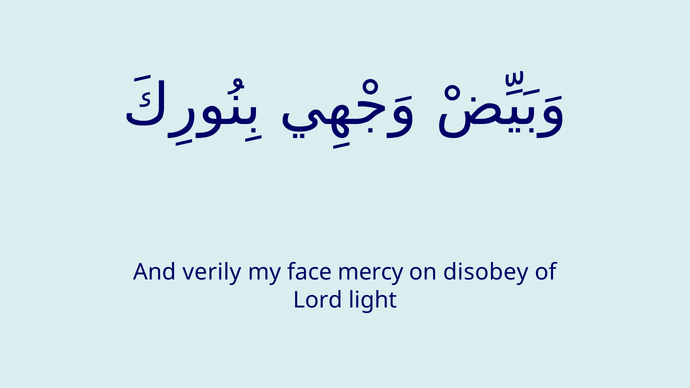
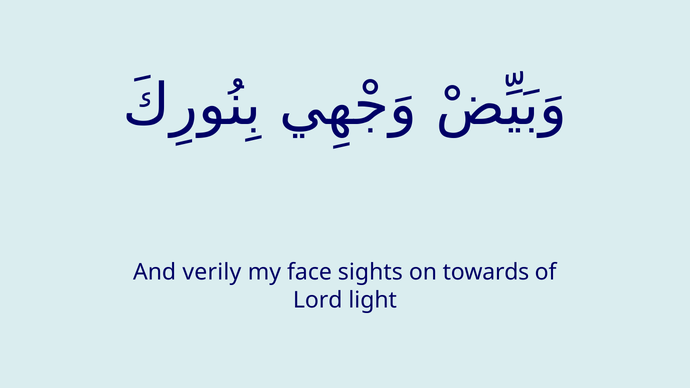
mercy: mercy -> sights
disobey: disobey -> towards
